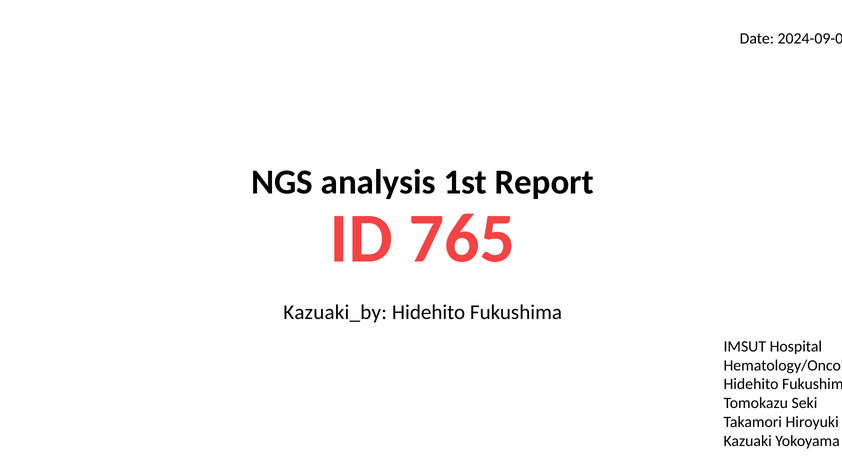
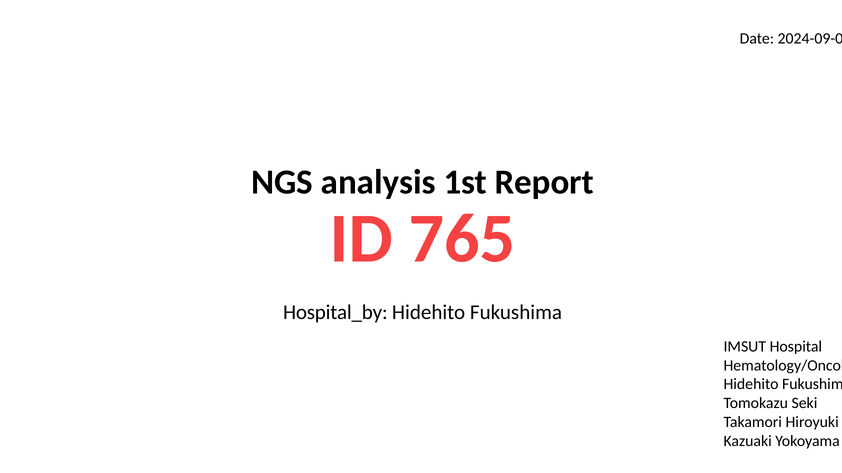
Kazuaki_by: Kazuaki_by -> Hospital_by
